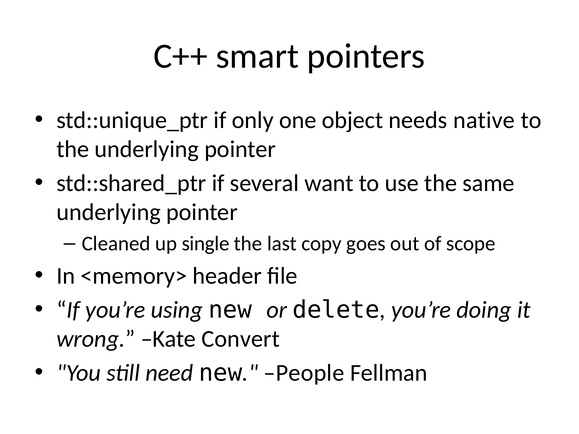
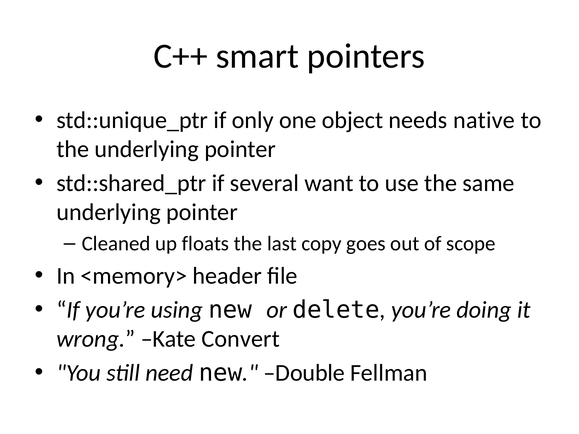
single: single -> floats
People: People -> Double
